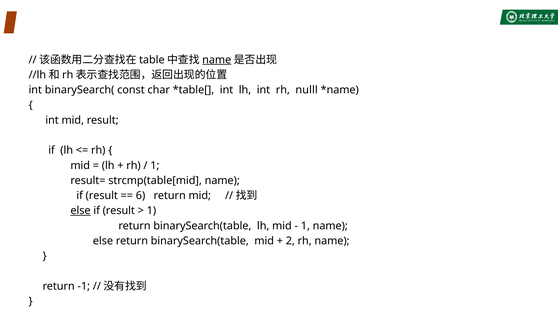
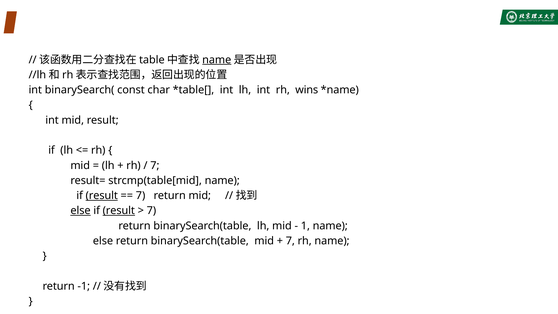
nulll: nulll -> wins
1 at (155, 165): 1 -> 7
result at (102, 196) underline: none -> present
6 at (141, 196): 6 -> 7
result at (119, 211) underline: none -> present
1 at (151, 211): 1 -> 7
2 at (290, 241): 2 -> 7
